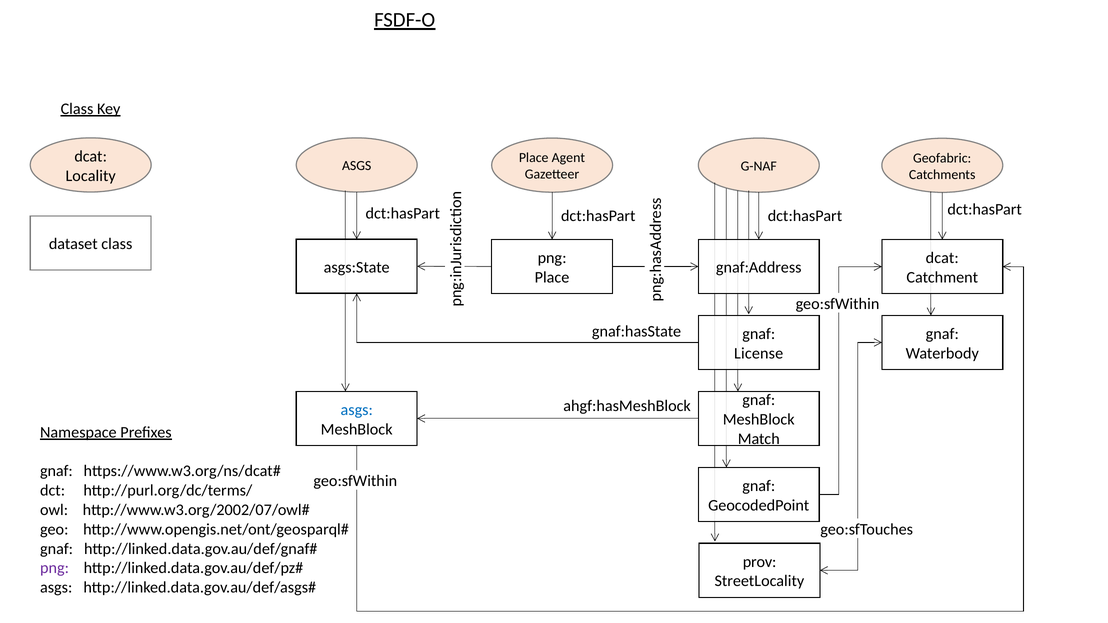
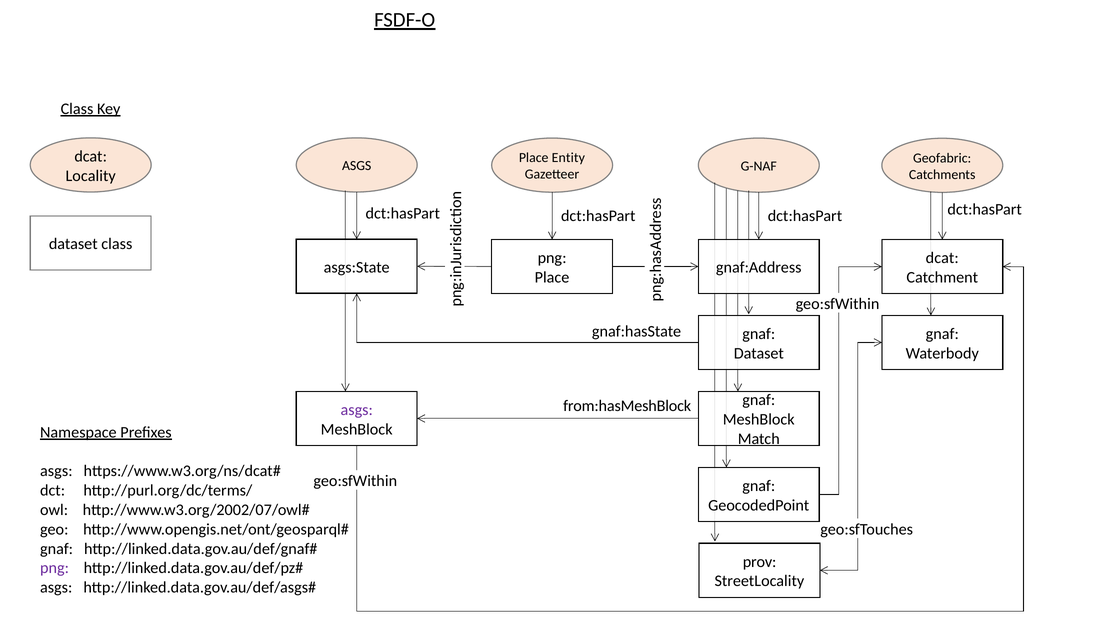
Agent: Agent -> Entity
License at (759, 353): License -> Dataset
ahgf:hasMeshBlock: ahgf:hasMeshBlock -> from:hasMeshBlock
asgs at (357, 410) colour: blue -> purple
gnaf at (56, 471): gnaf -> asgs
